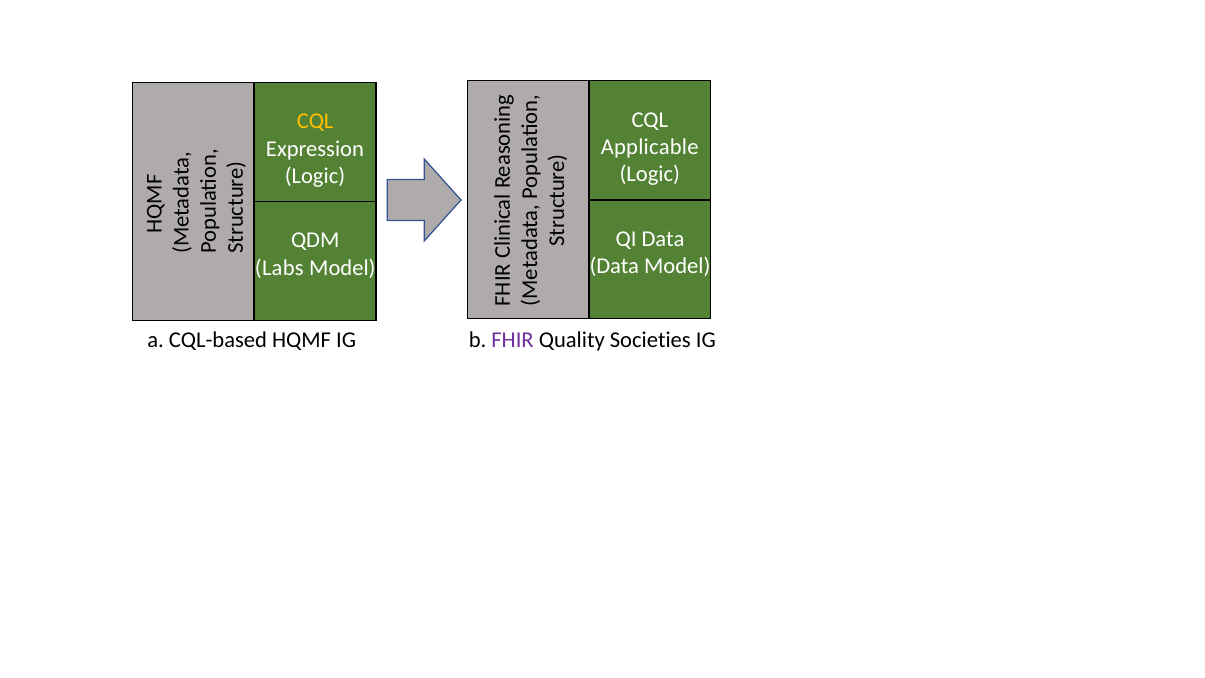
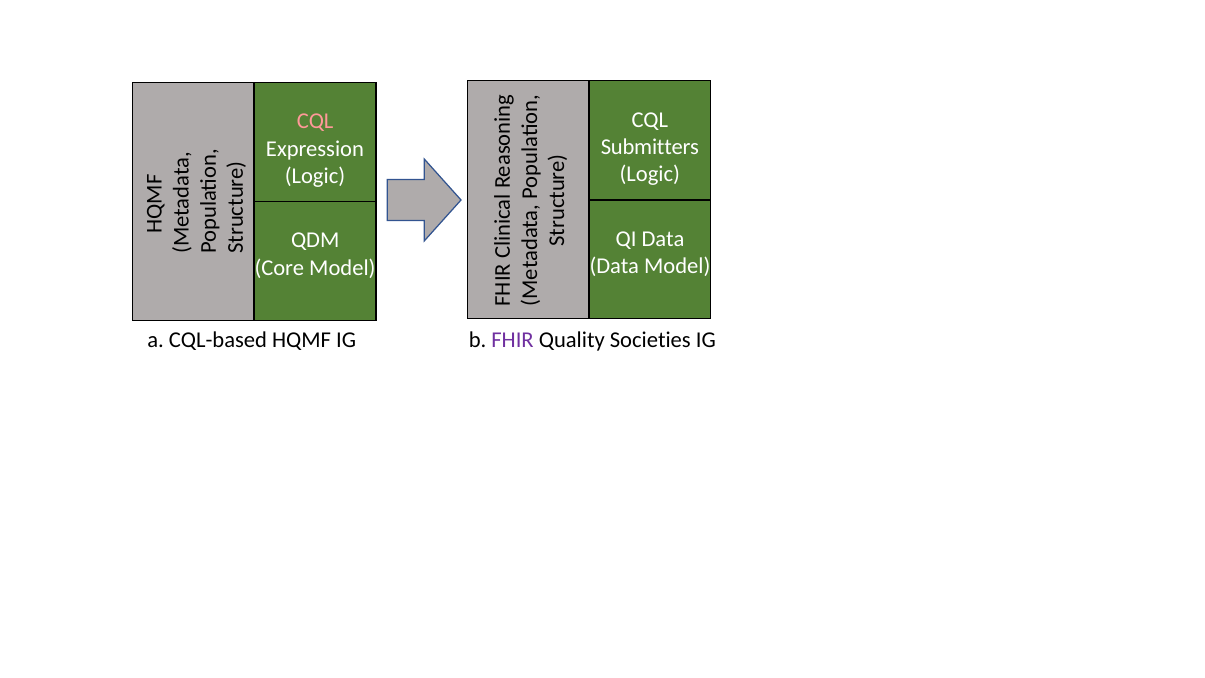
CQL at (315, 121) colour: yellow -> pink
Applicable: Applicable -> Submitters
Labs: Labs -> Core
